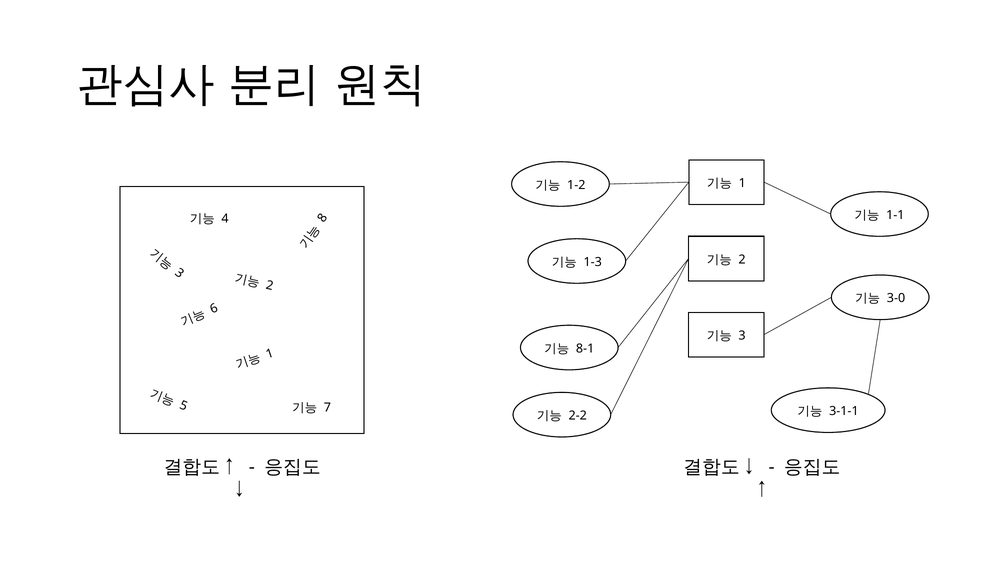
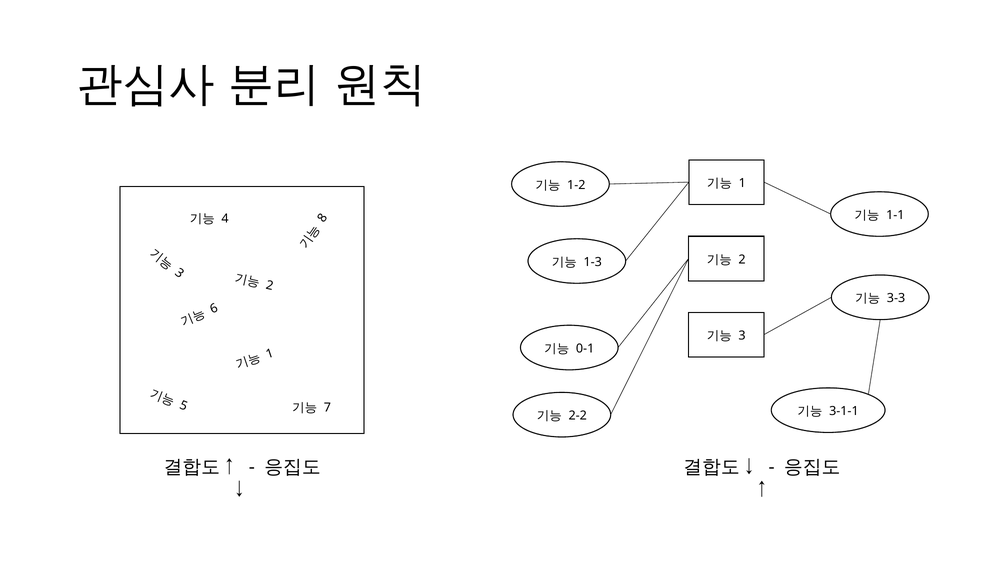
3-0: 3-0 -> 3-3
8-1: 8-1 -> 0-1
